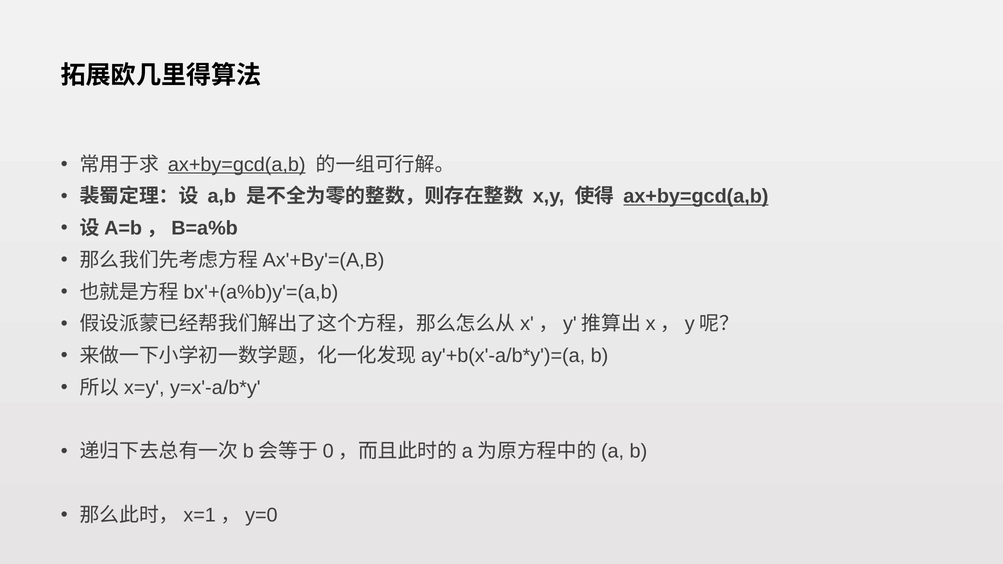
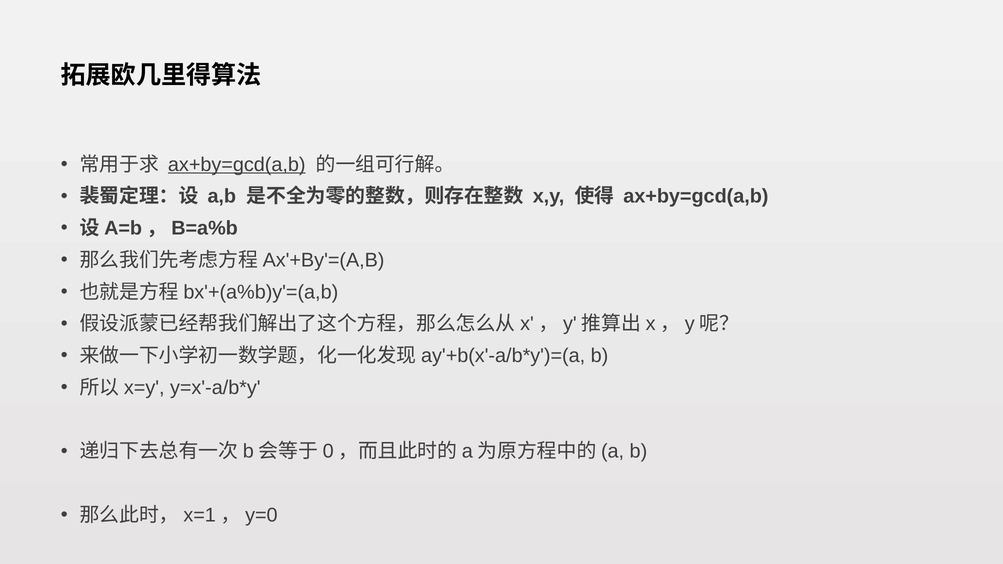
ax+by=gcd(a,b at (696, 196) underline: present -> none
